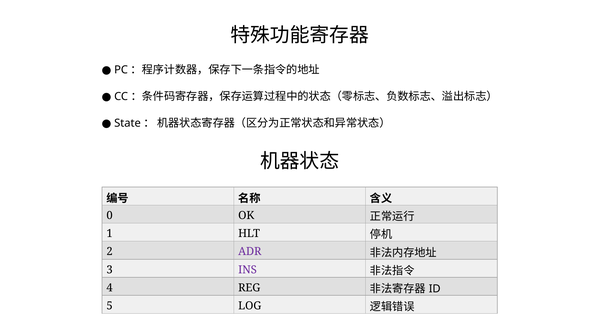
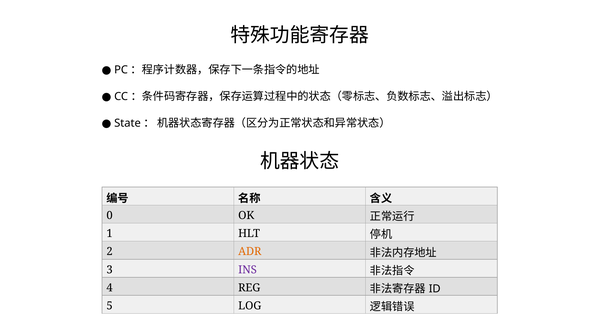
ADR colour: purple -> orange
